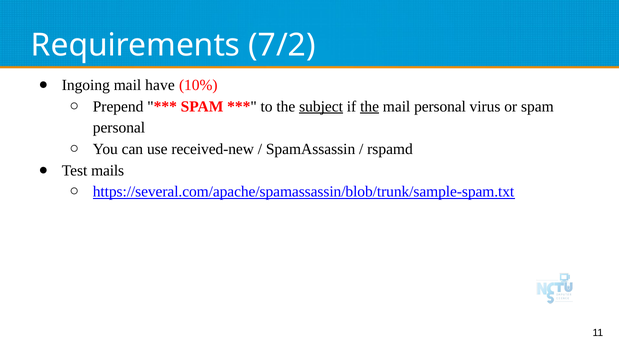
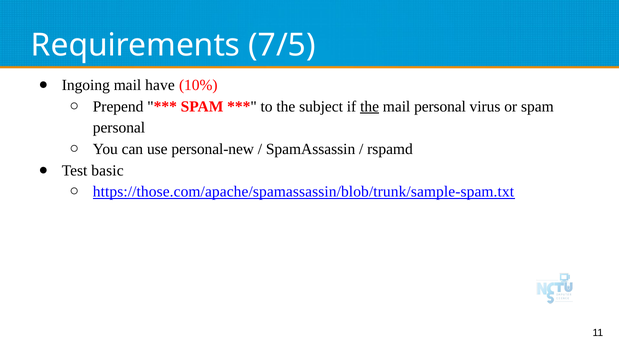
7/2: 7/2 -> 7/5
subject underline: present -> none
received-new: received-new -> personal-new
mails: mails -> basic
https://several.com/apache/spamassassin/blob/trunk/sample-spam.txt: https://several.com/apache/spamassassin/blob/trunk/sample-spam.txt -> https://those.com/apache/spamassassin/blob/trunk/sample-spam.txt
